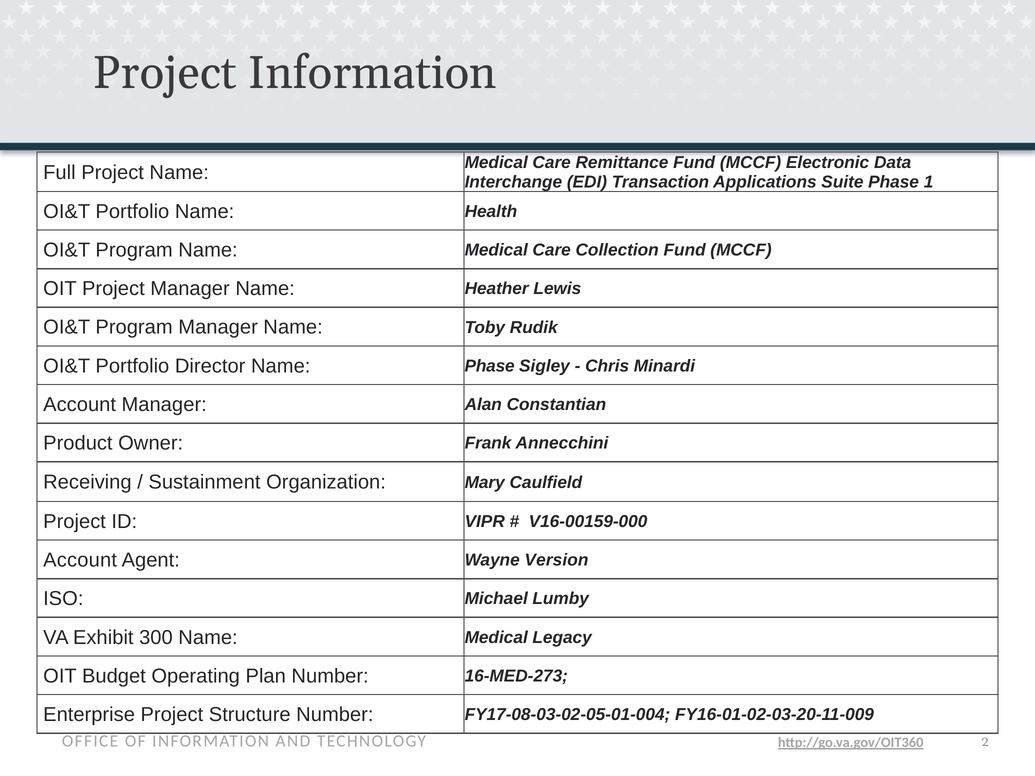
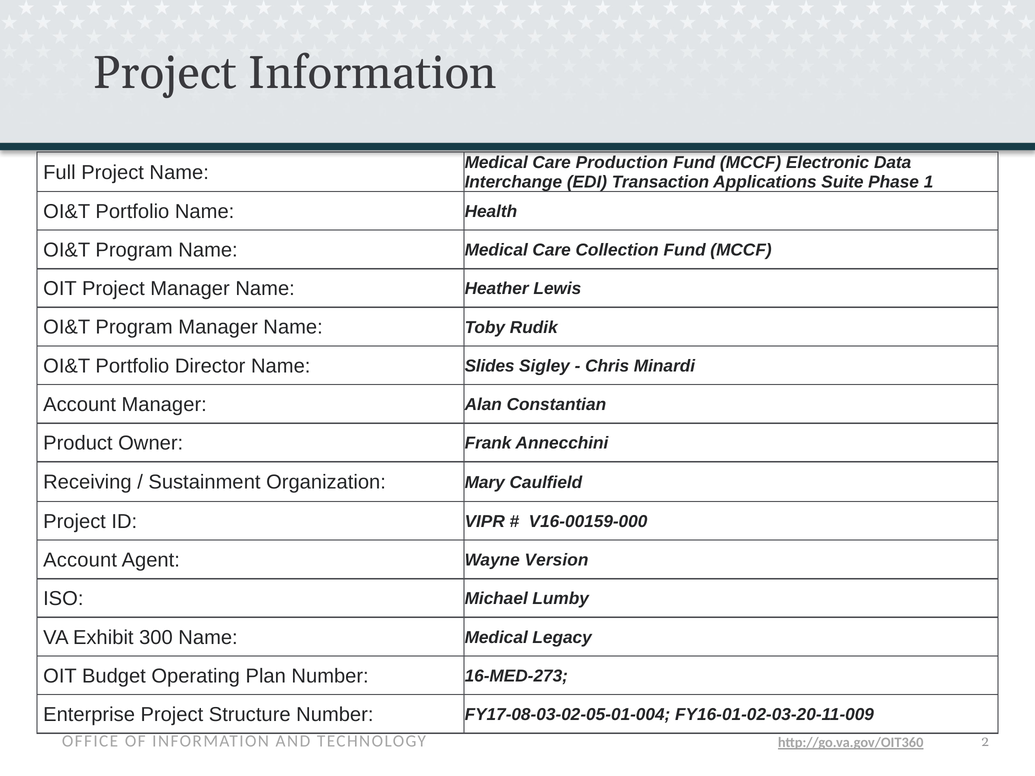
Remittance: Remittance -> Production
Name Phase: Phase -> Slides
